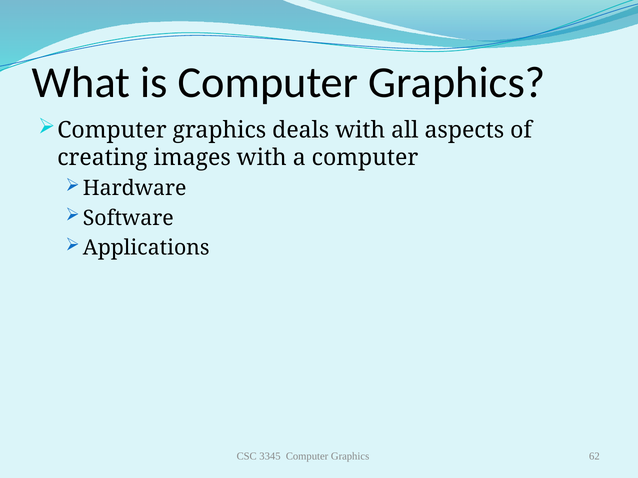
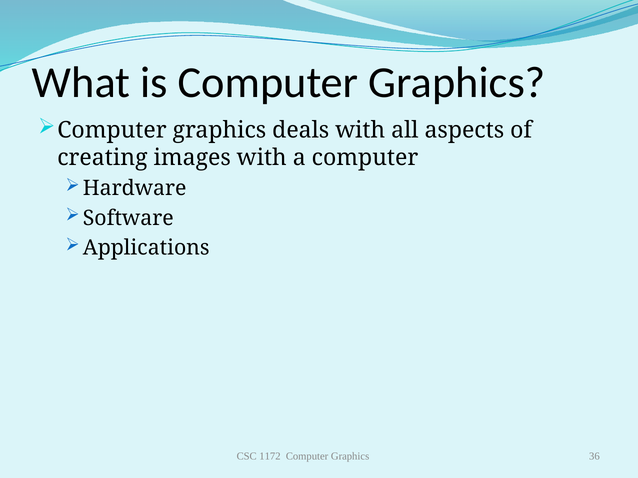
3345: 3345 -> 1172
62: 62 -> 36
